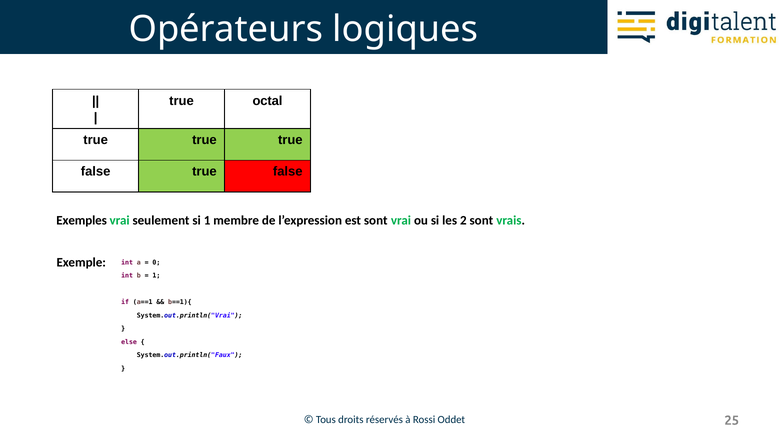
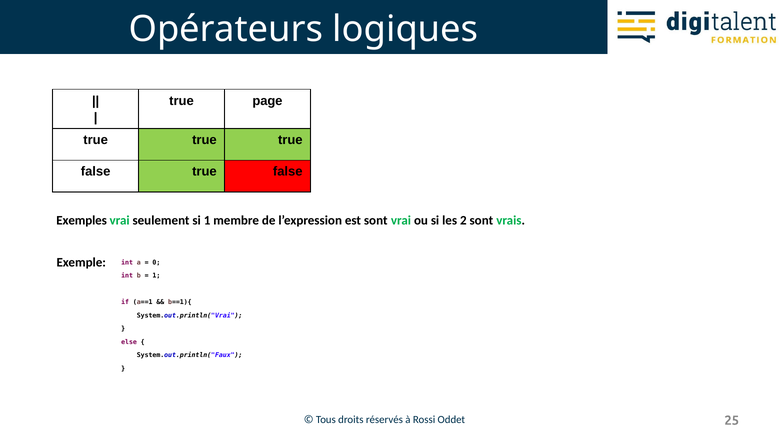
octal: octal -> page
